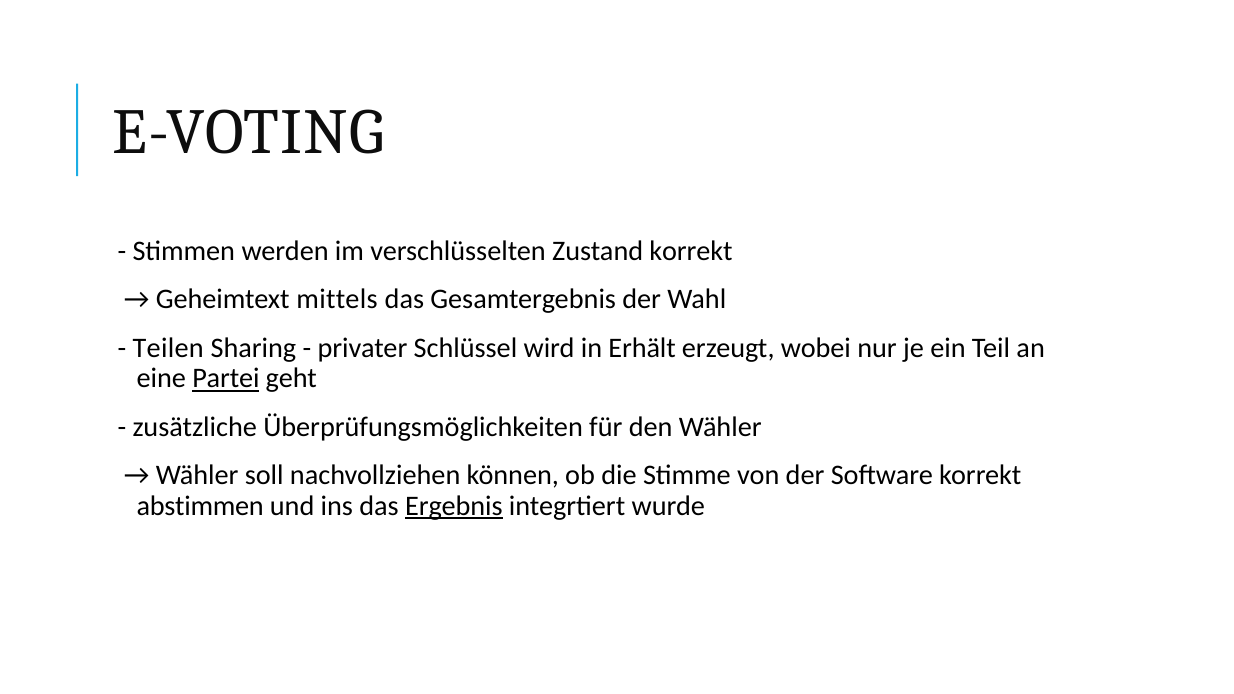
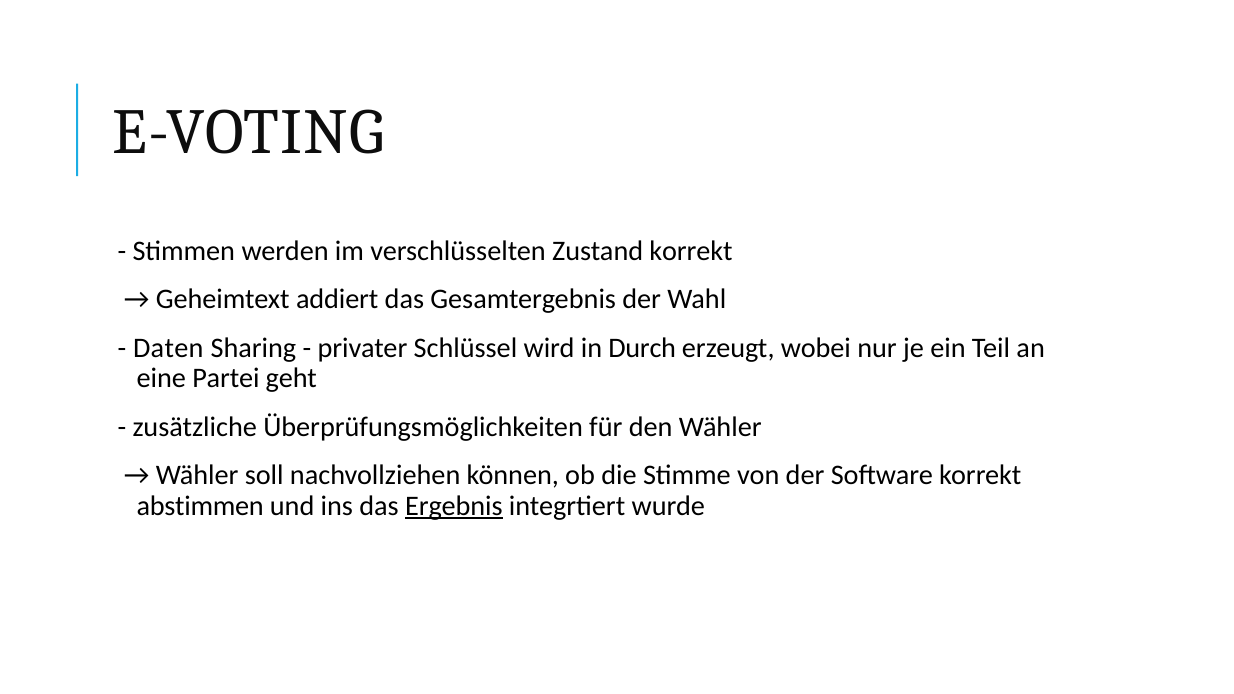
mittels: mittels -> addiert
Teilen: Teilen -> Daten
Erhält: Erhält -> Durch
Partei underline: present -> none
